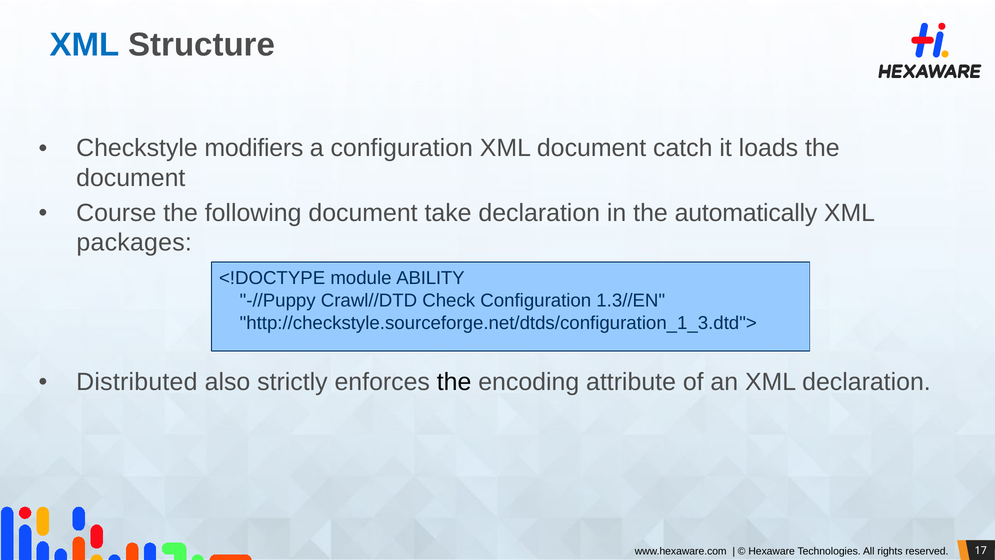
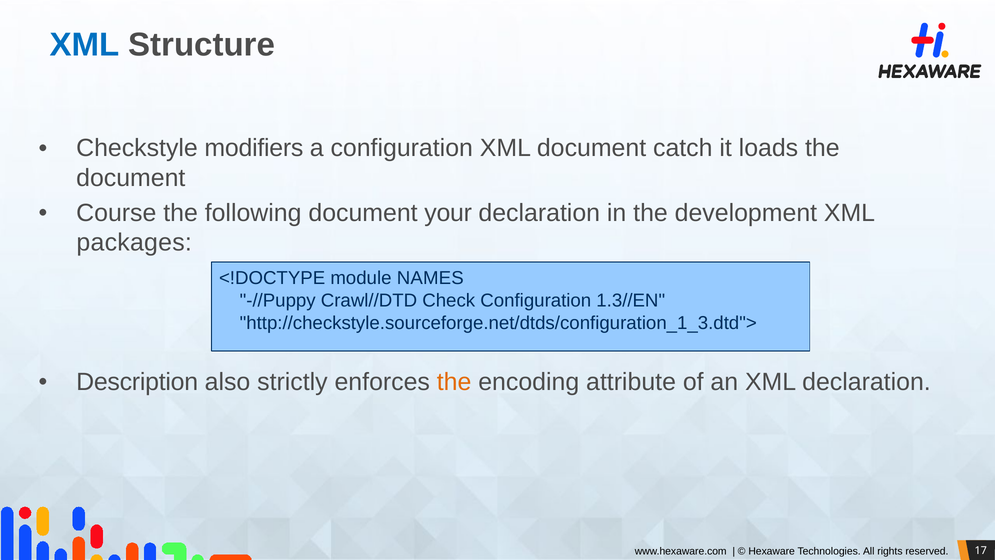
take: take -> your
automatically: automatically -> development
ABILITY: ABILITY -> NAMES
Distributed: Distributed -> Description
the at (454, 382) colour: black -> orange
